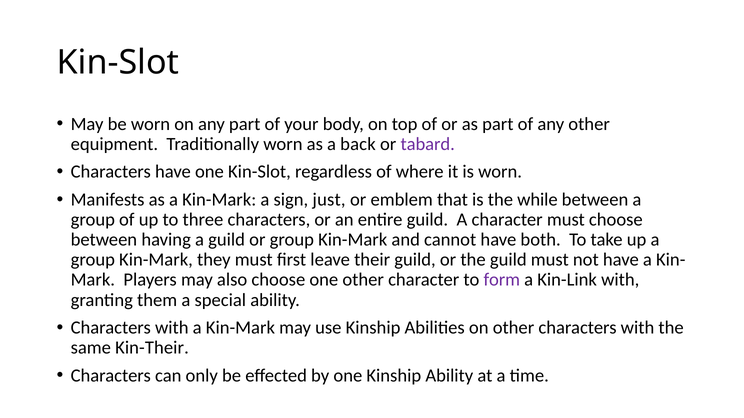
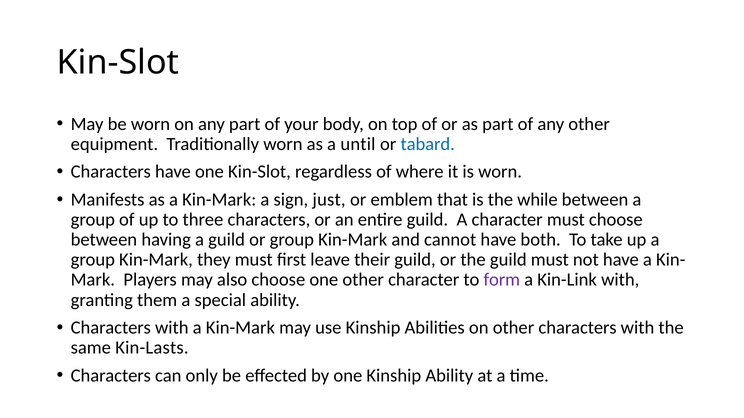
back: back -> until
tabard colour: purple -> blue
Kin-Their: Kin-Their -> Kin-Lasts
